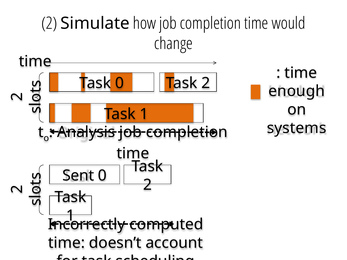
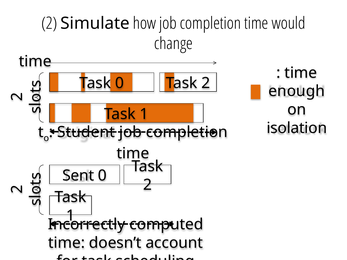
systems: systems -> isolation
Analysis: Analysis -> Student
